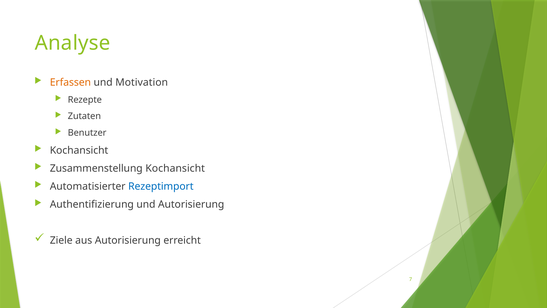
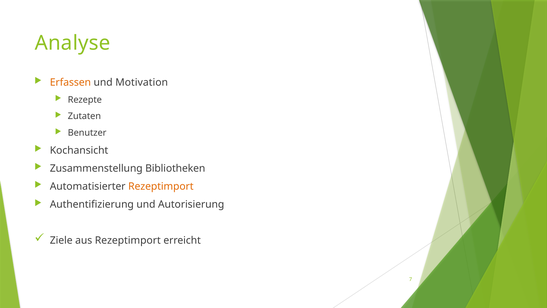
Zusammenstellung Kochansicht: Kochansicht -> Bibliotheken
Rezeptimport at (161, 186) colour: blue -> orange
aus Autorisierung: Autorisierung -> Rezeptimport
